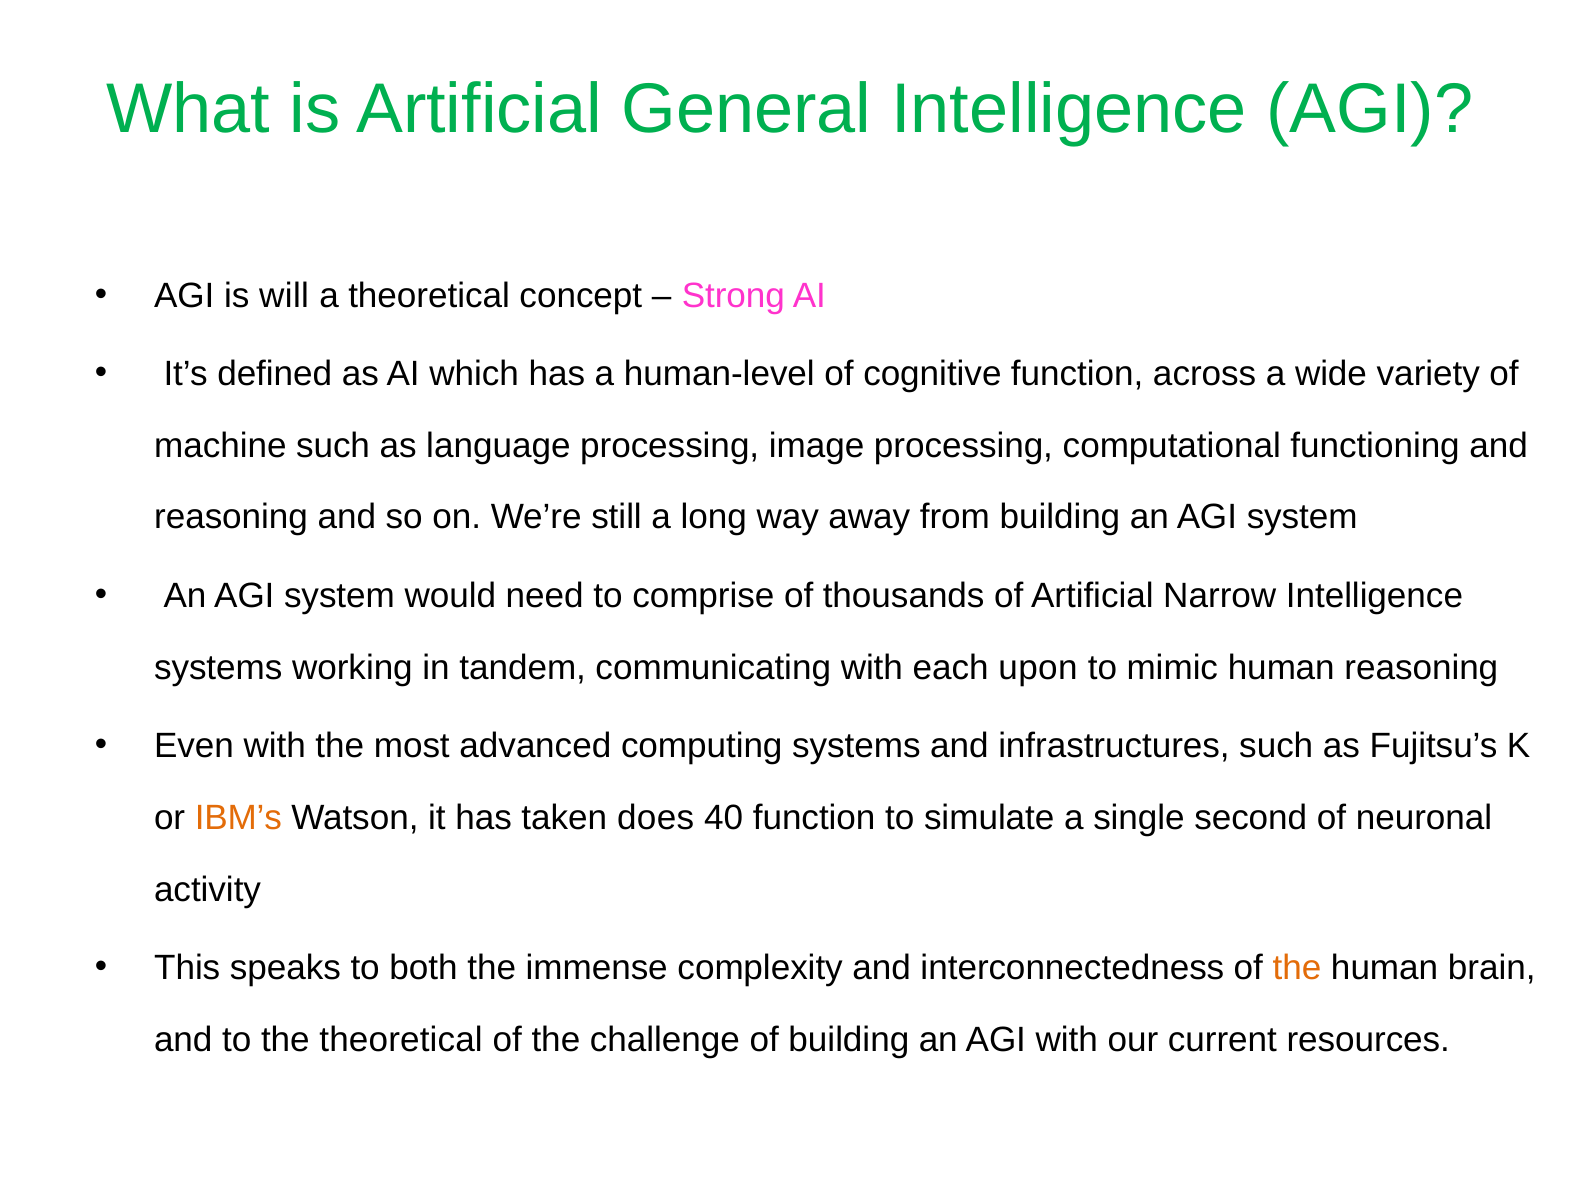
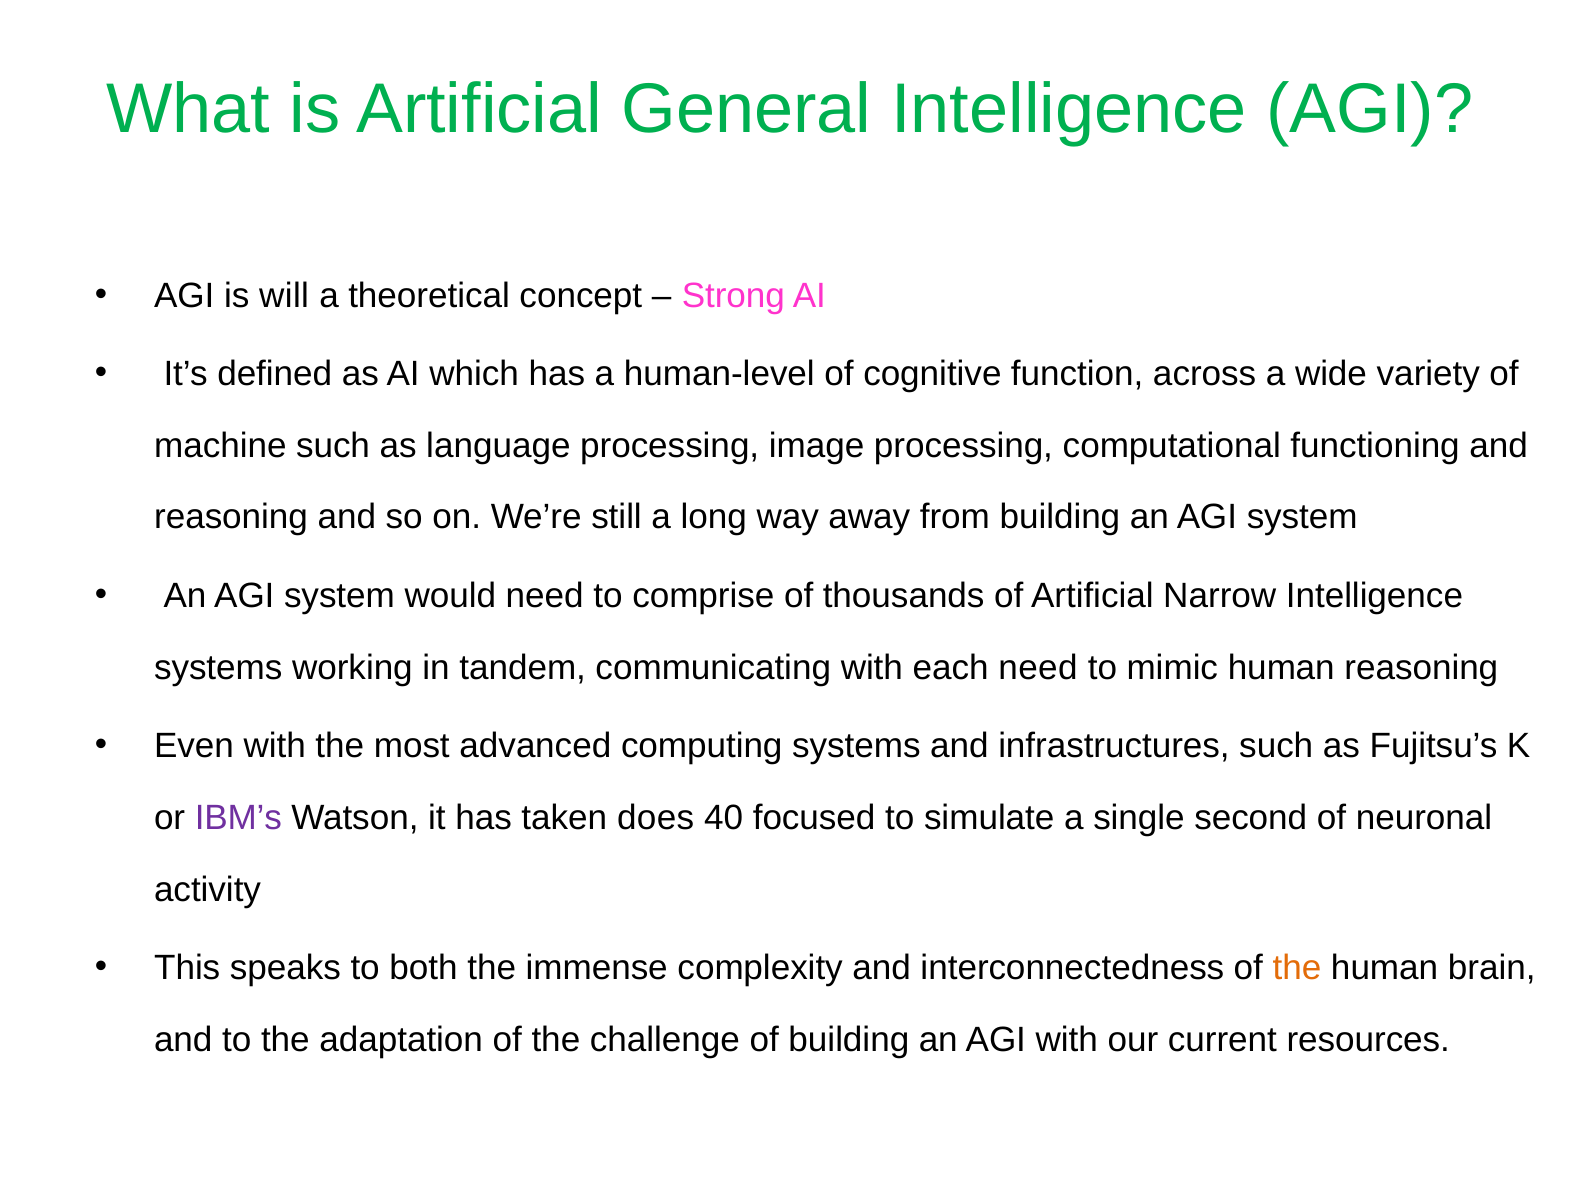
each upon: upon -> need
IBM’s colour: orange -> purple
40 function: function -> focused
the theoretical: theoretical -> adaptation
